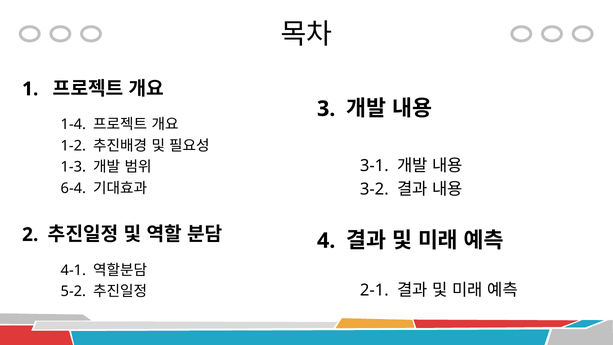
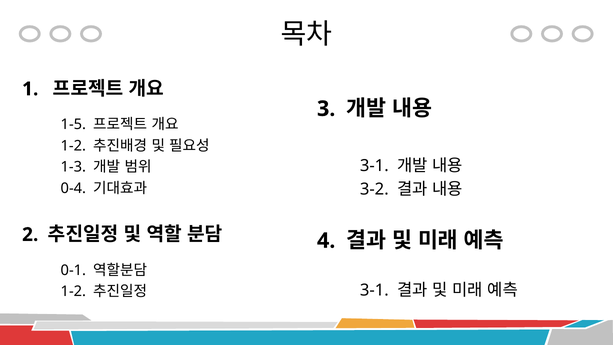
1-4: 1-4 -> 1-5
6-4: 6-4 -> 0-4
4-1: 4-1 -> 0-1
2-1 at (374, 290): 2-1 -> 3-1
5-2 at (73, 291): 5-2 -> 1-2
